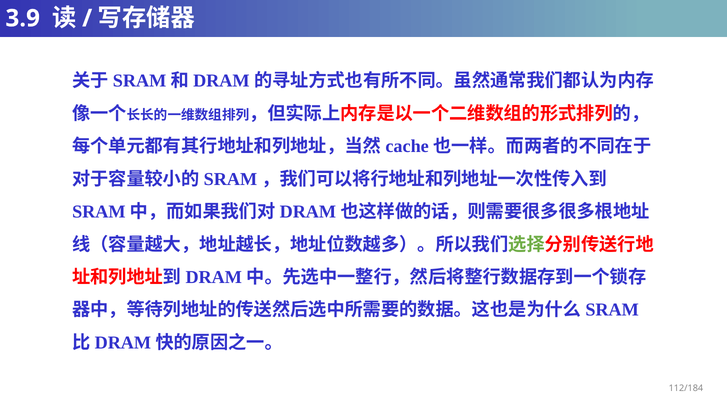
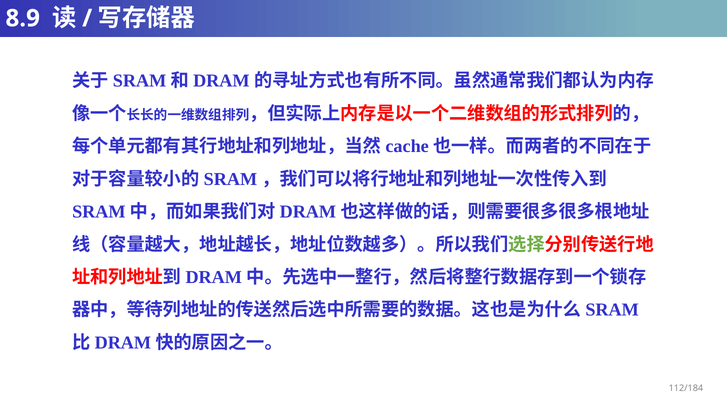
3.9: 3.9 -> 8.9
